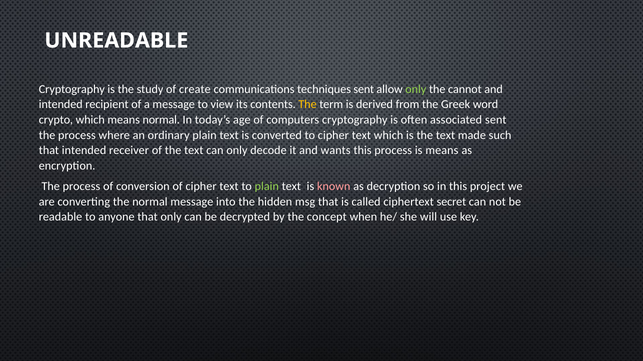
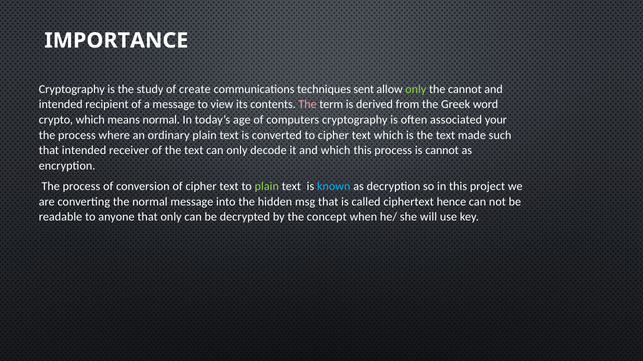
UNREADABLE: UNREADABLE -> IMPORTANCE
The at (308, 105) colour: yellow -> pink
associated sent: sent -> your
and wants: wants -> which
is means: means -> cannot
known colour: pink -> light blue
secret: secret -> hence
